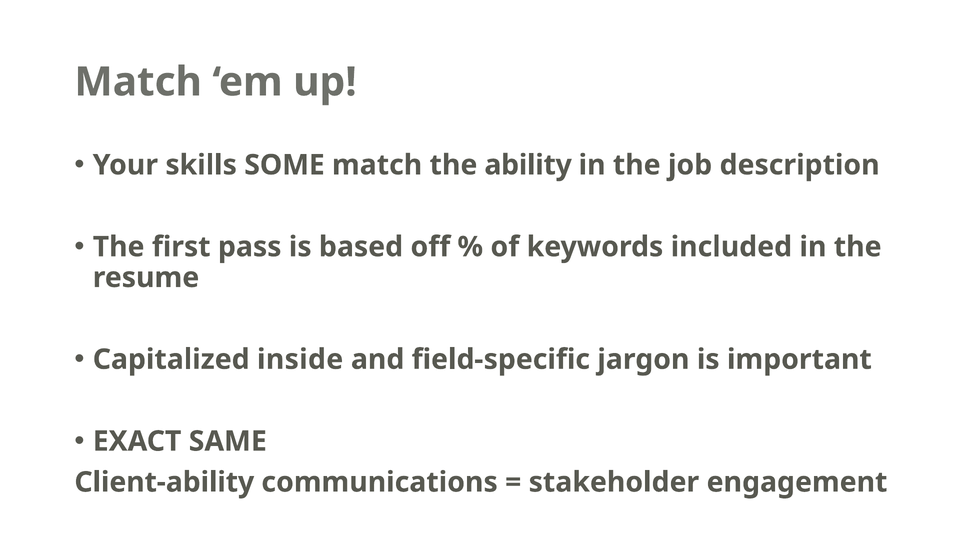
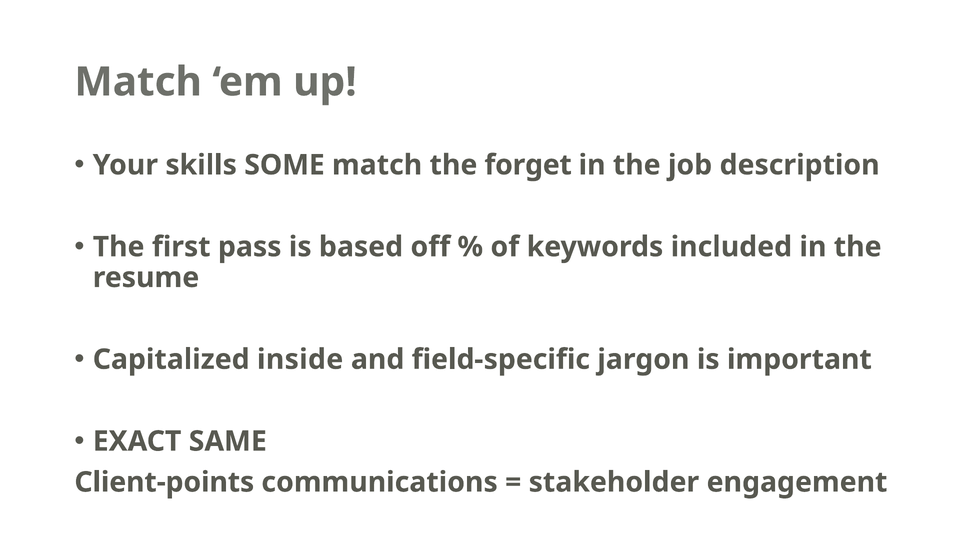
ability: ability -> forget
Client-ability: Client-ability -> Client-points
